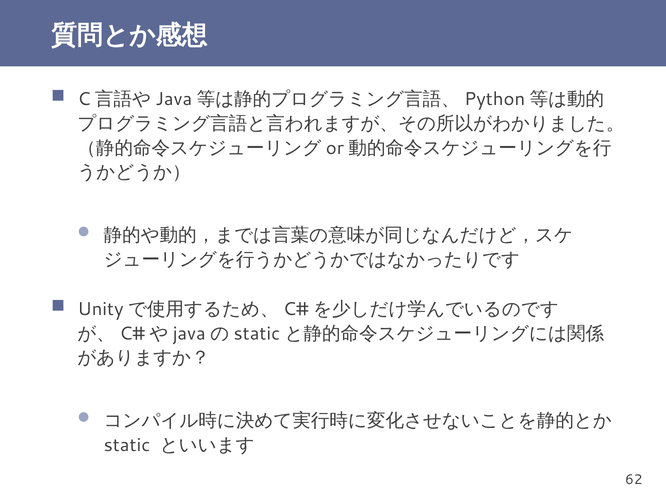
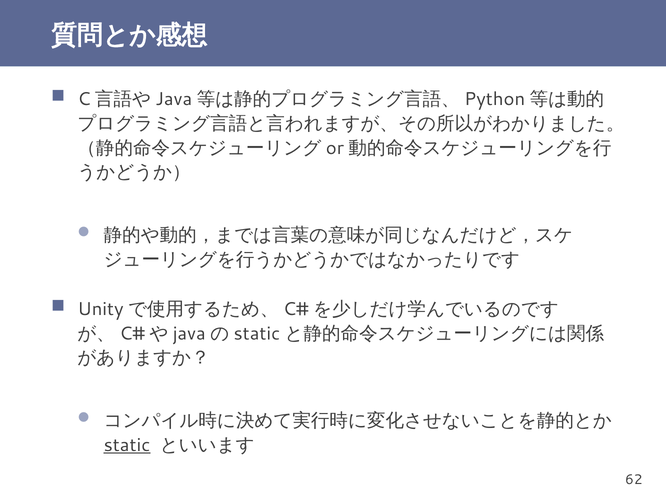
static underline: none -> present
